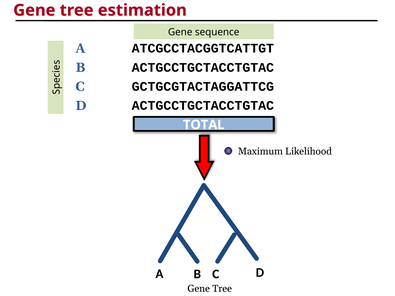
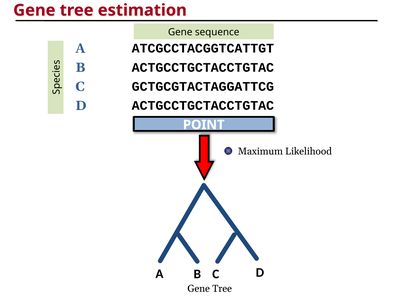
TOTAL: TOTAL -> POINT
